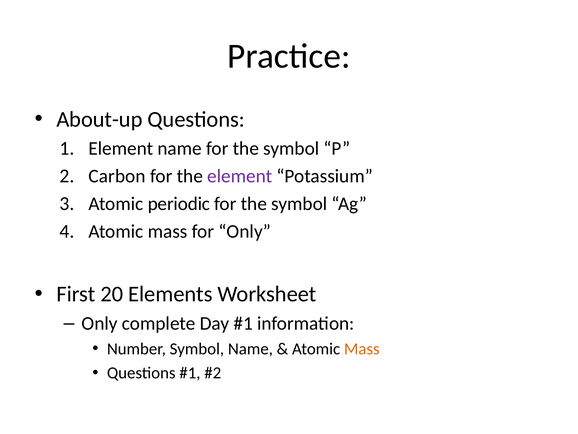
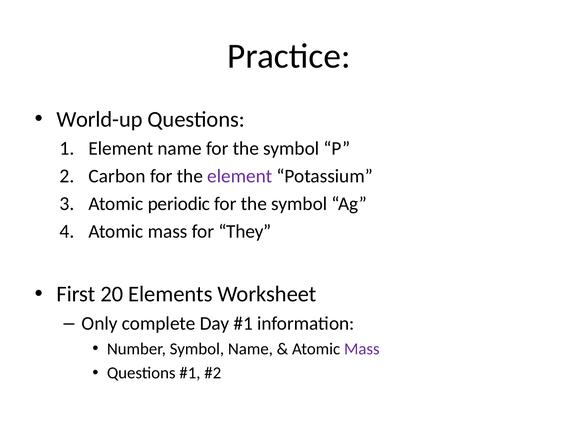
About-up: About-up -> World-up
for Only: Only -> They
Mass at (362, 349) colour: orange -> purple
